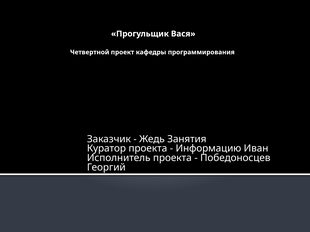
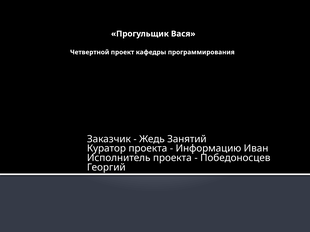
Занятия: Занятия -> Занятий
